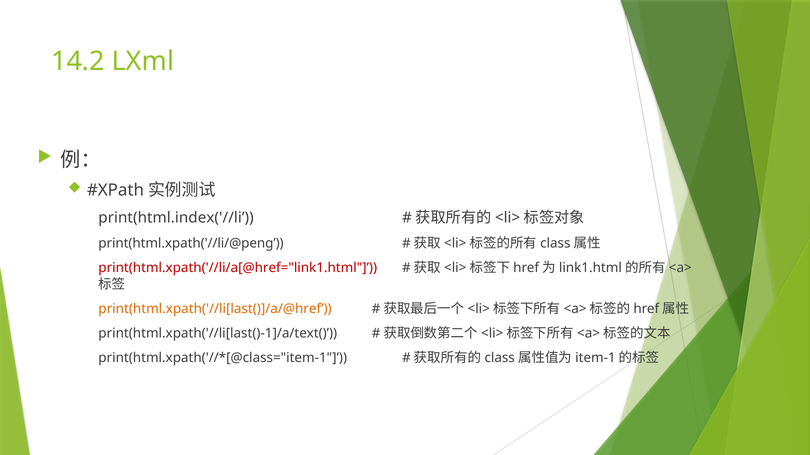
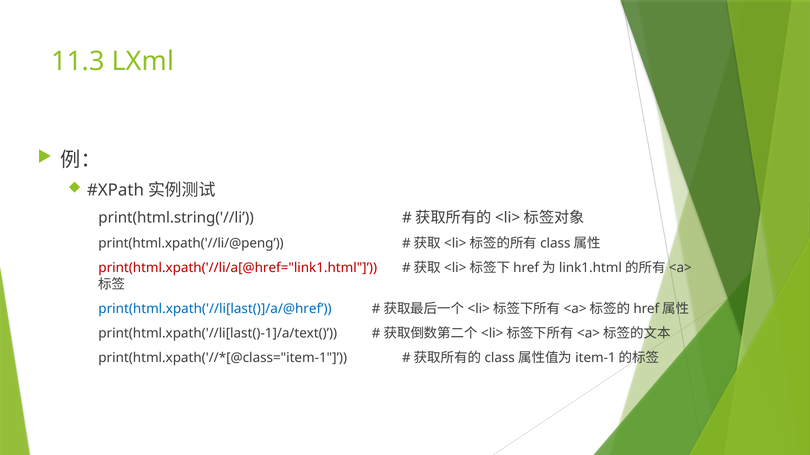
14.2: 14.2 -> 11.3
print(html.index('//li: print(html.index('//li -> print(html.string('//li
print(html.xpath('//li[last()]/a/@href colour: orange -> blue
